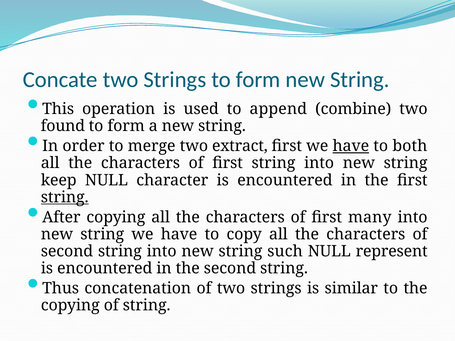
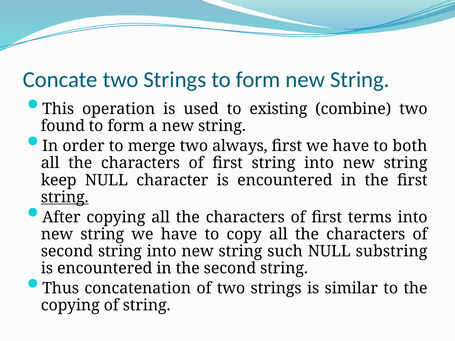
append: append -> existing
extract: extract -> always
have at (351, 146) underline: present -> none
many: many -> terms
represent: represent -> substring
